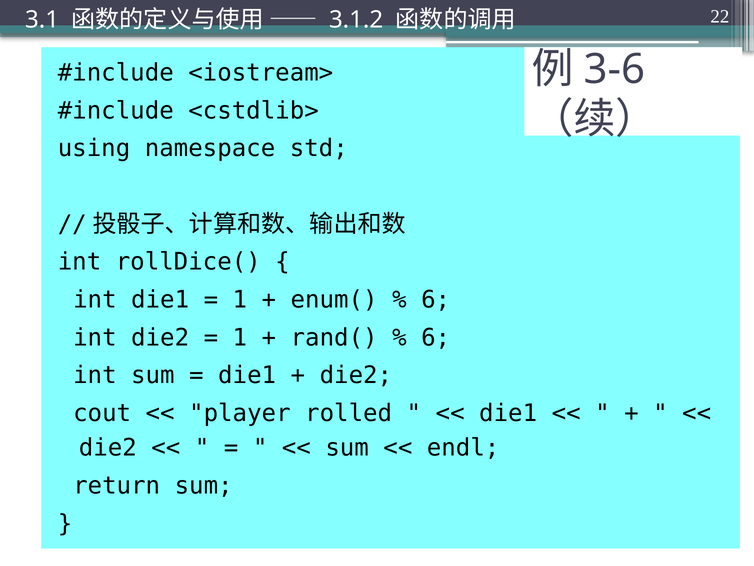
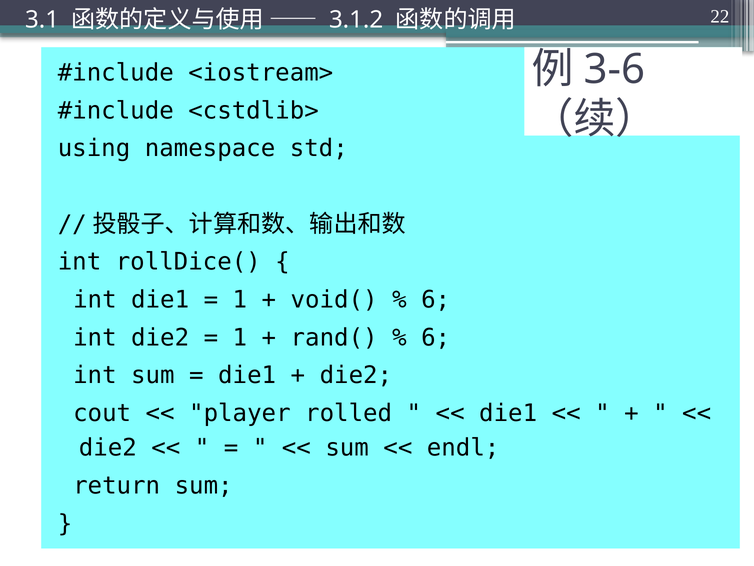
enum(: enum( -> void(
